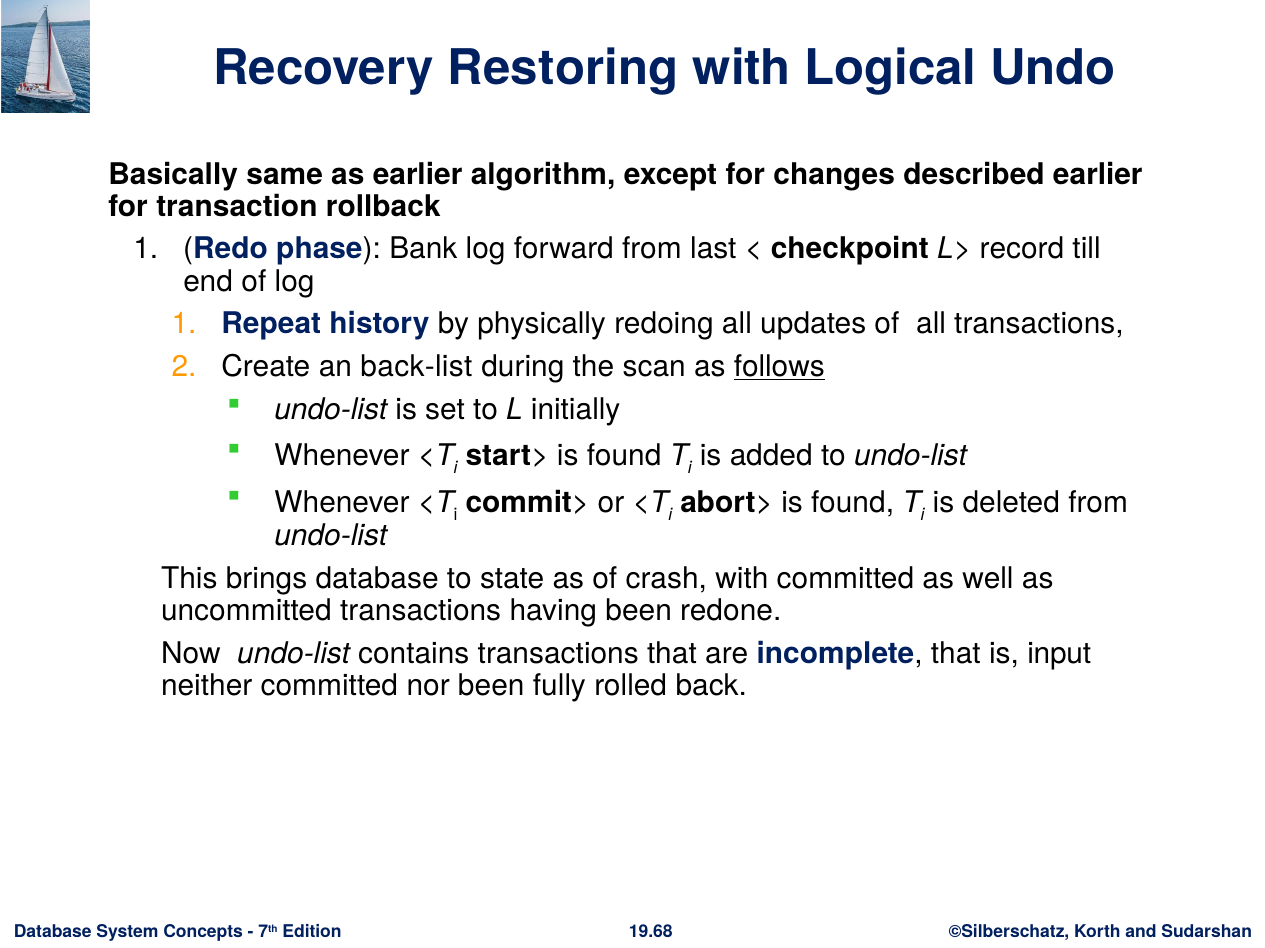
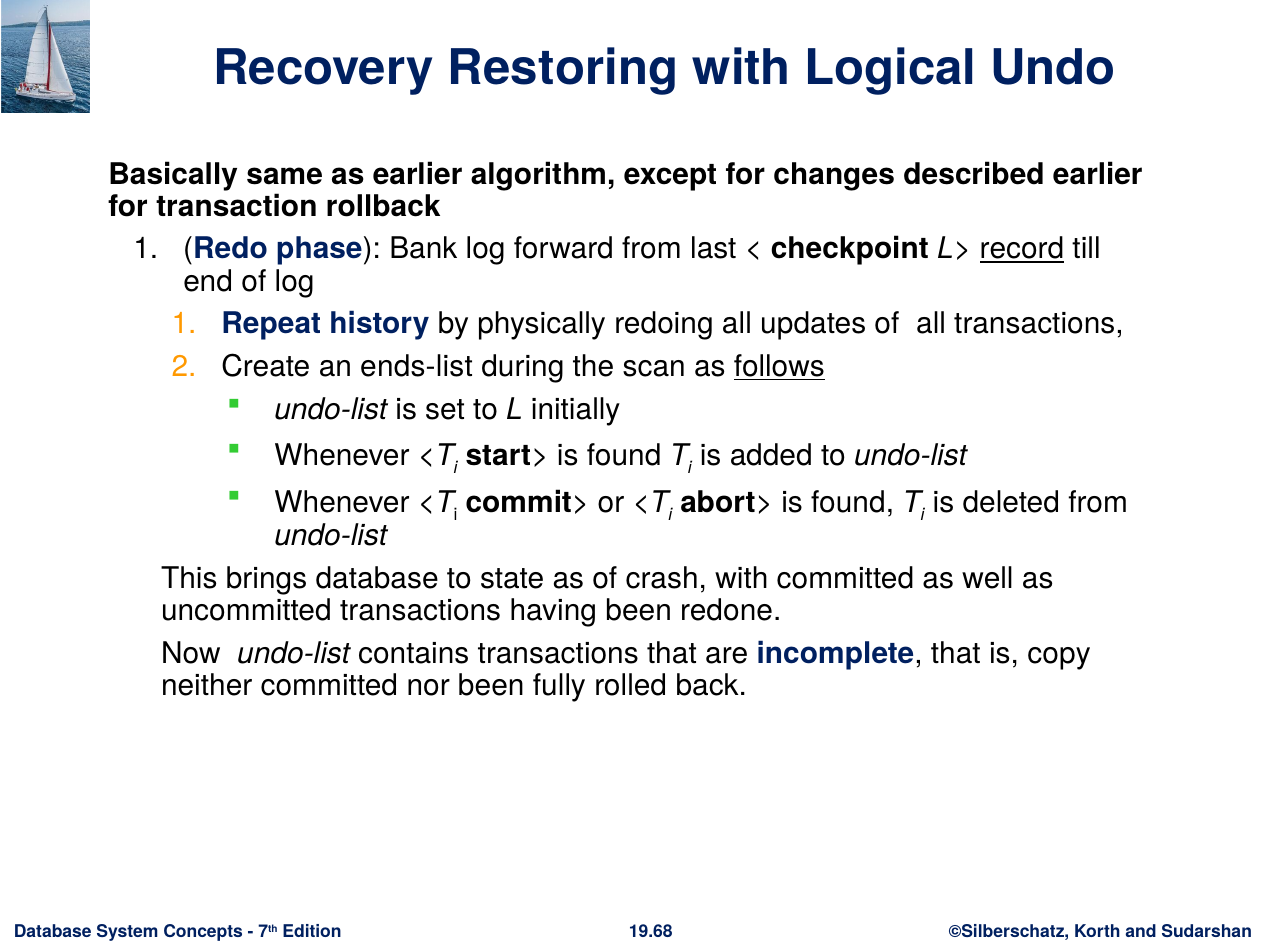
record underline: none -> present
back-list: back-list -> ends-list
input: input -> copy
